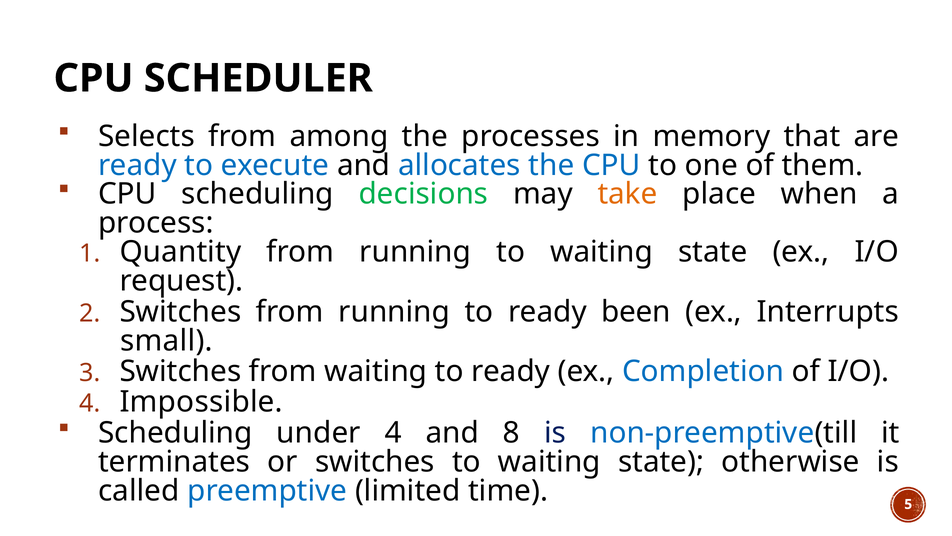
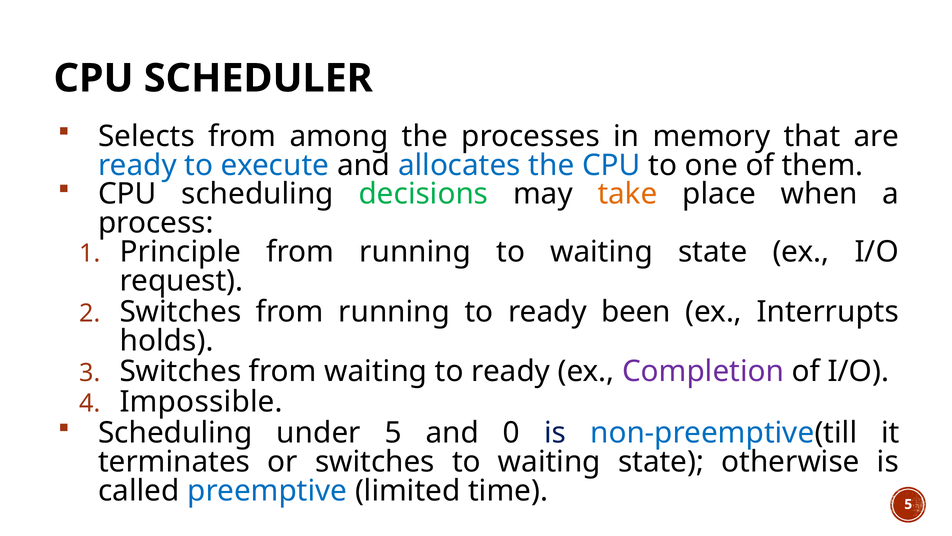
Quantity: Quantity -> Principle
small: small -> holds
Completion colour: blue -> purple
under 4: 4 -> 5
8: 8 -> 0
